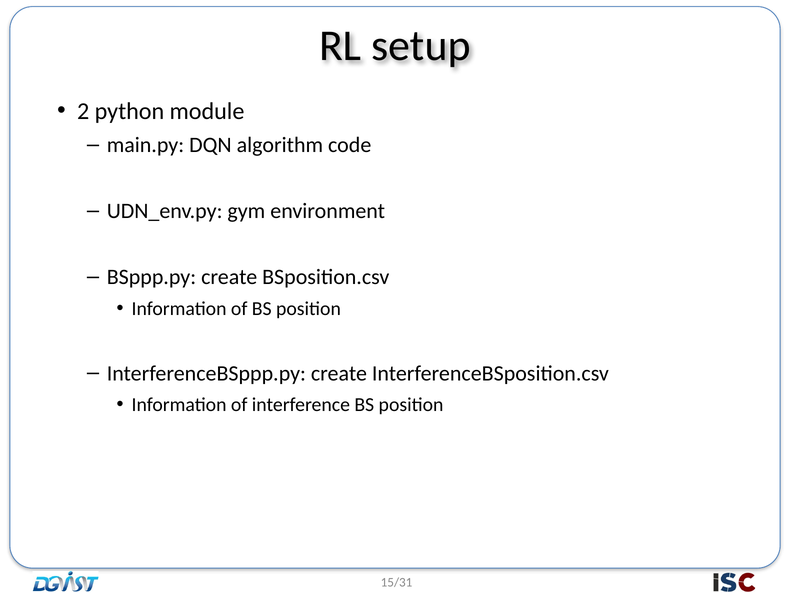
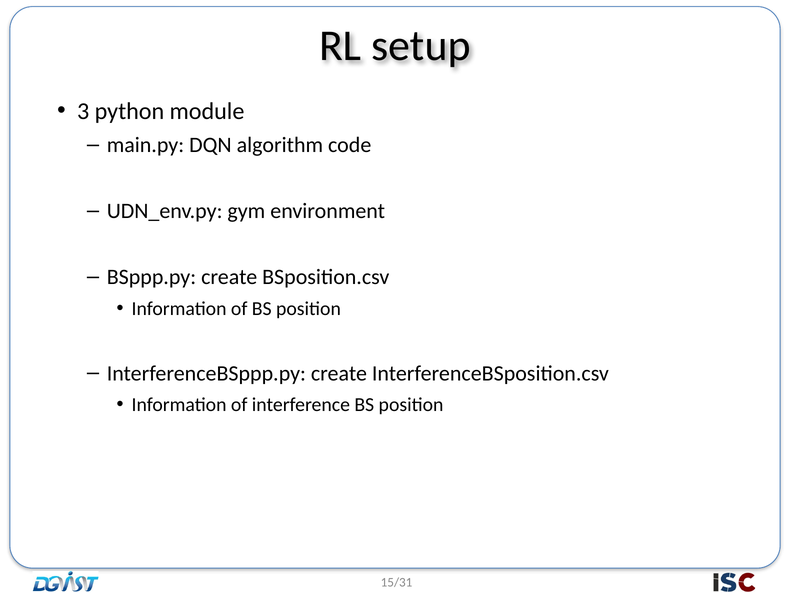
2: 2 -> 3
